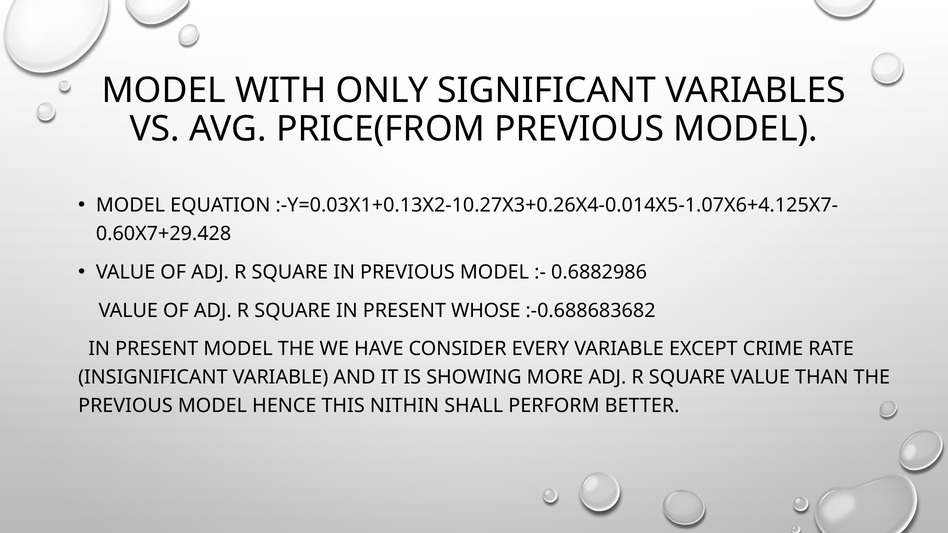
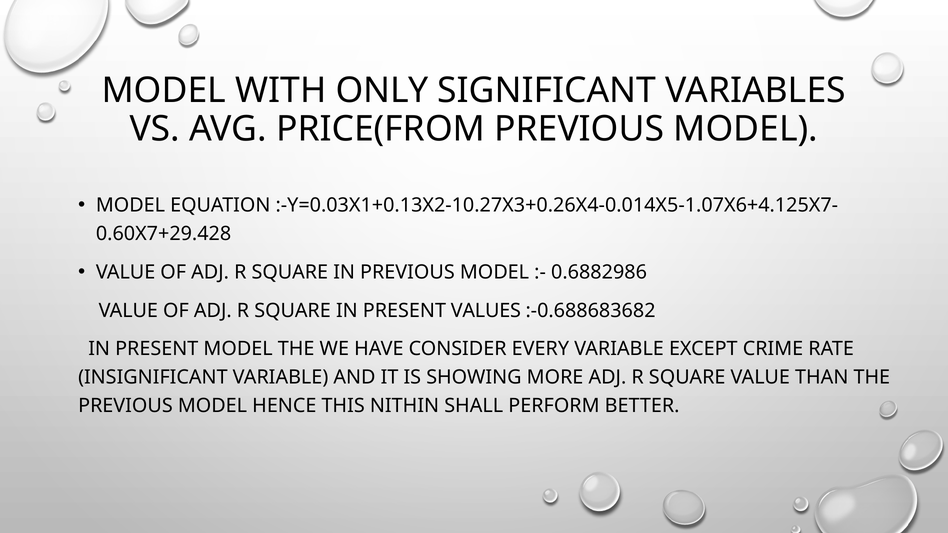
WHOSE: WHOSE -> VALUES
